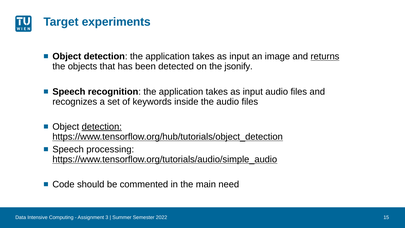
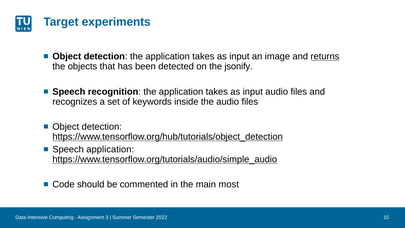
detection at (102, 127) underline: present -> none
Speech processing: processing -> application
need: need -> most
